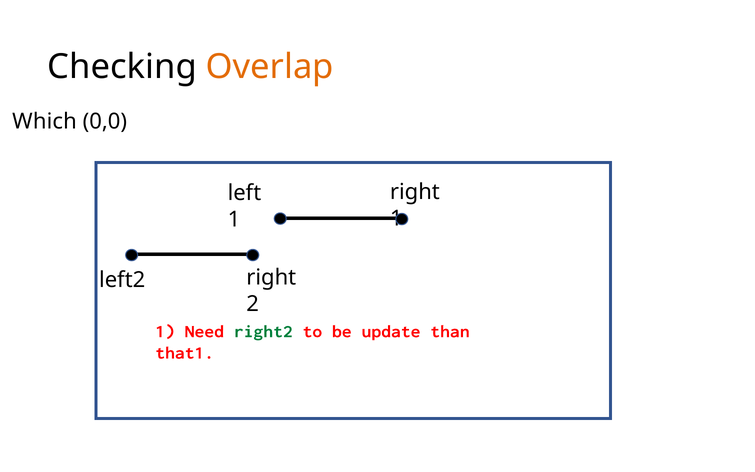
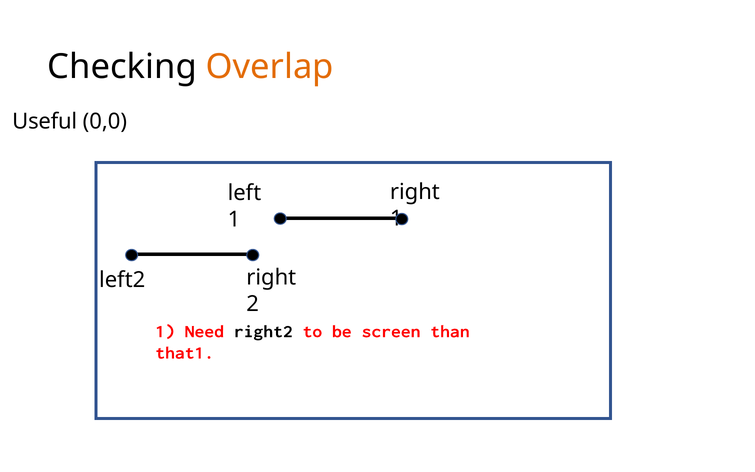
Which: Which -> Useful
right2 colour: green -> black
update: update -> screen
